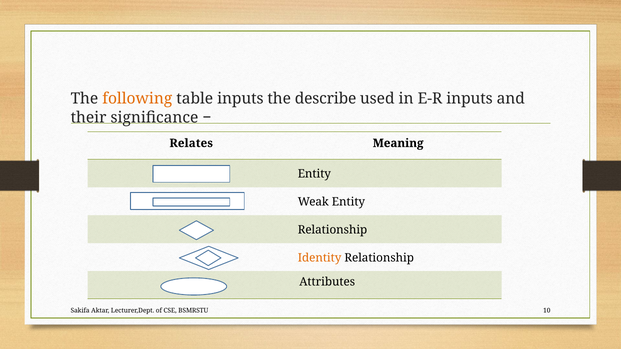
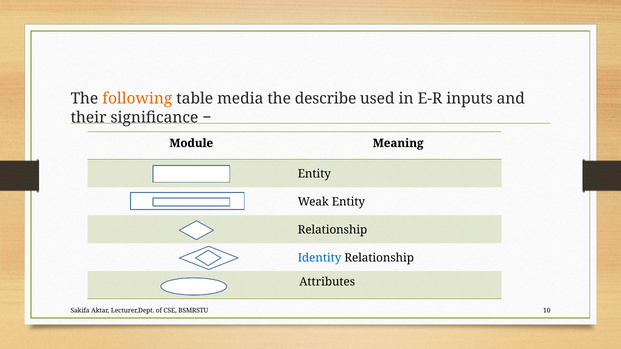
table inputs: inputs -> media
Relates: Relates -> Module
Identity colour: orange -> blue
